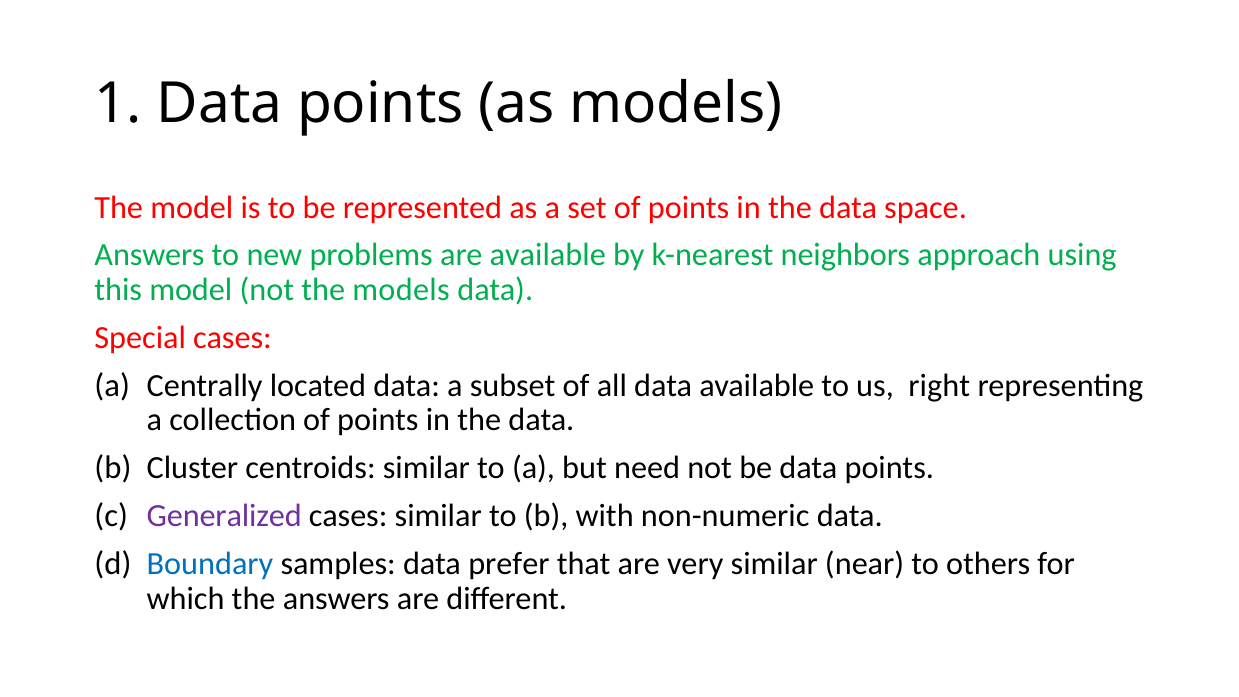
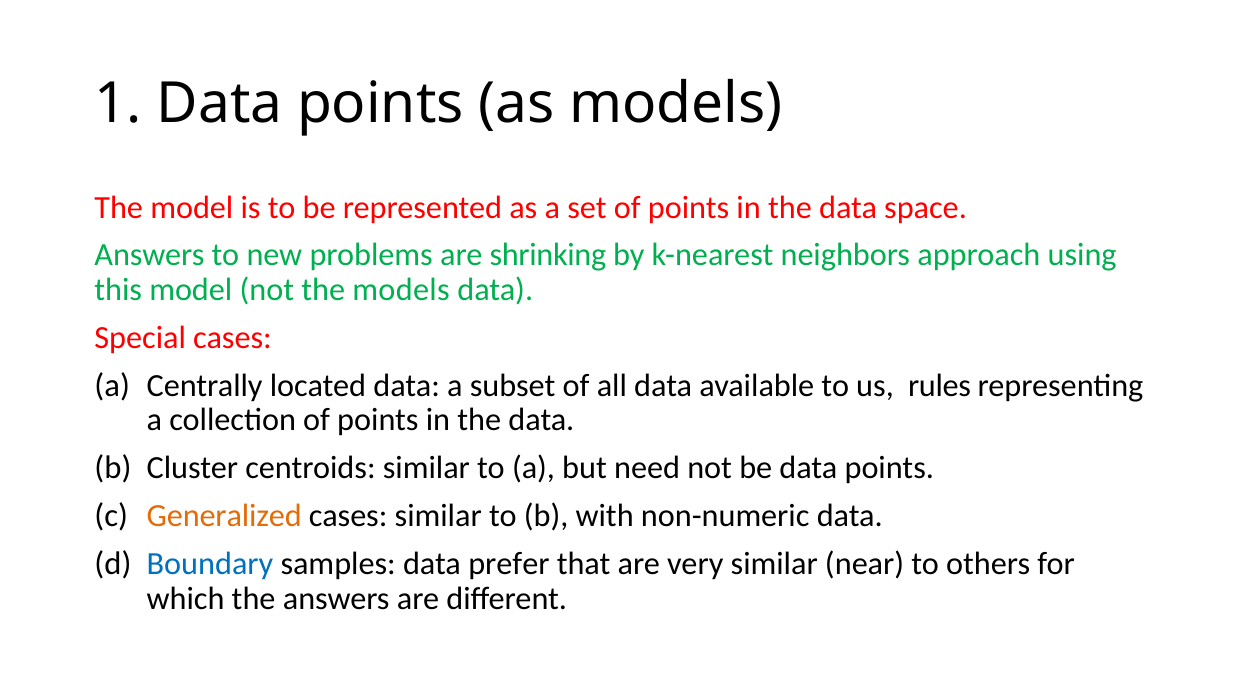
are available: available -> shrinking
right: right -> rules
Generalized colour: purple -> orange
